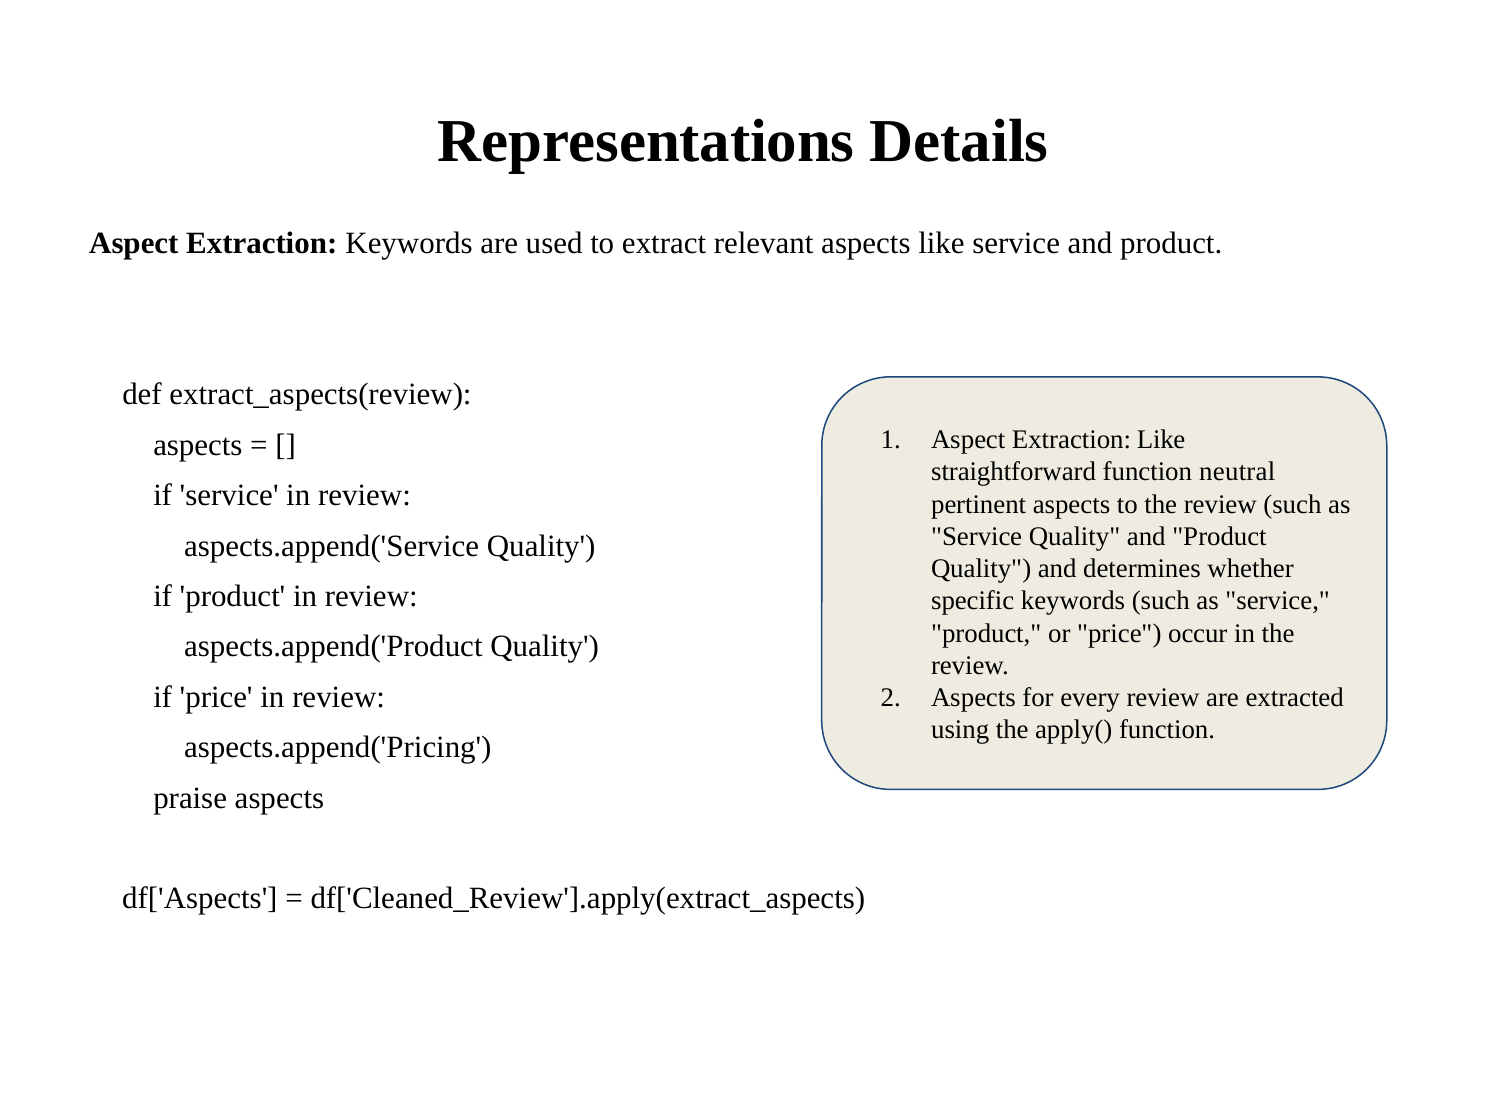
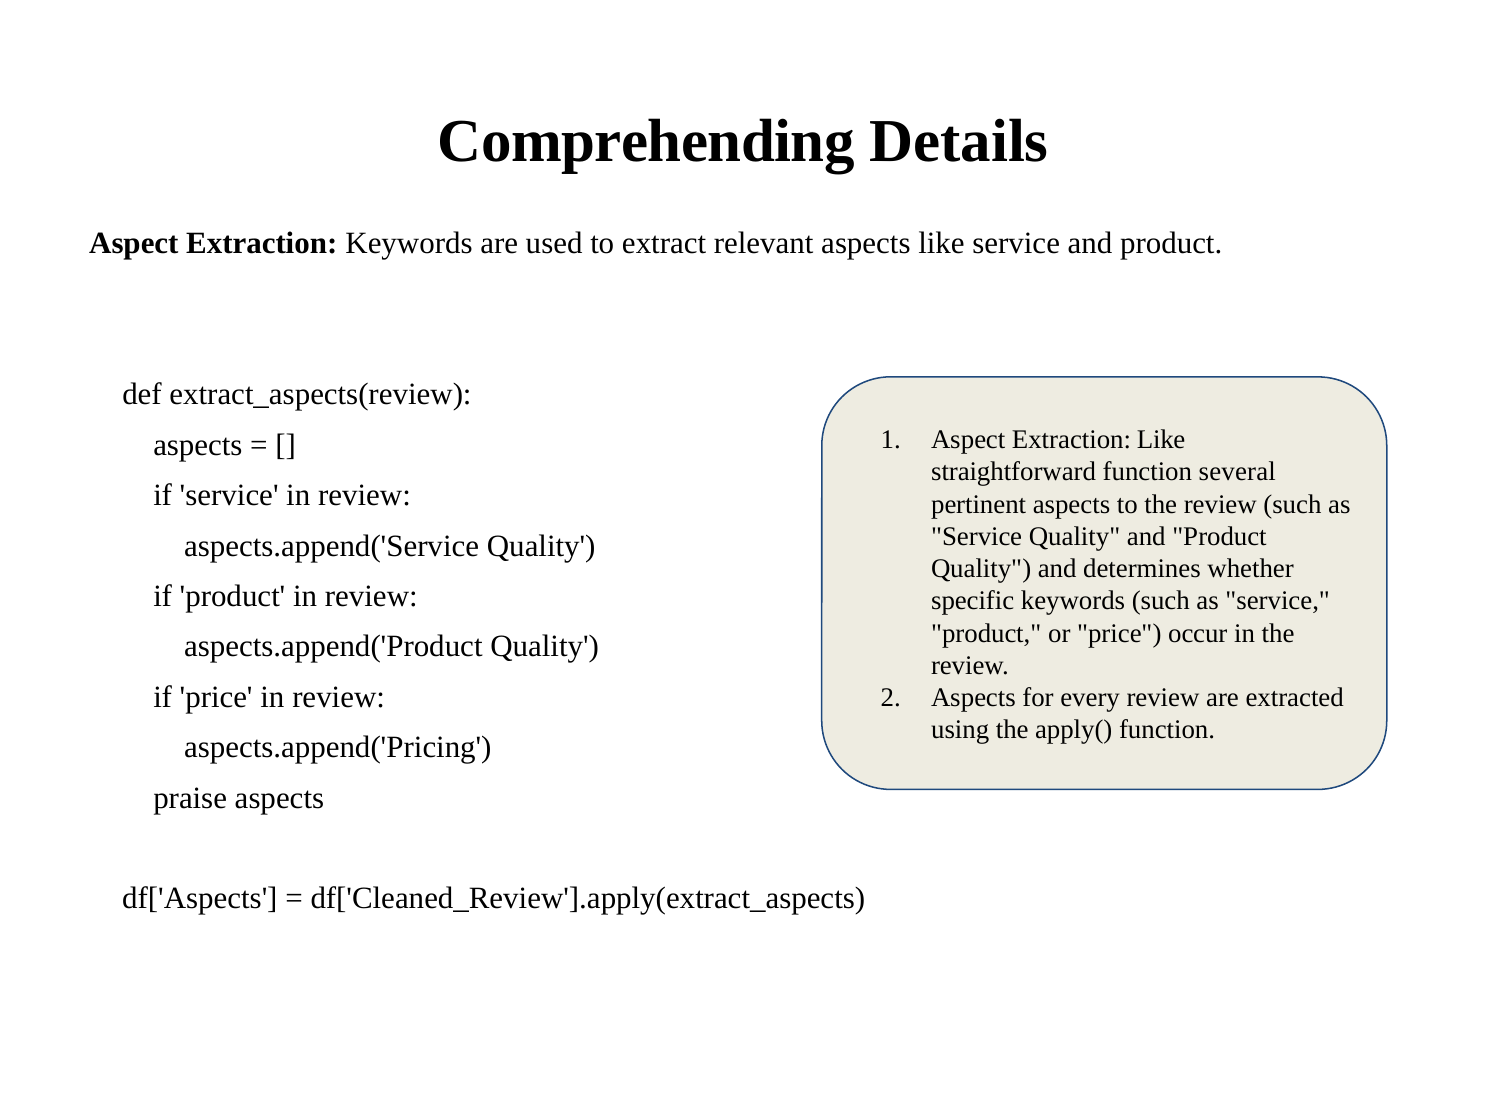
Representations: Representations -> Comprehending
neutral: neutral -> several
